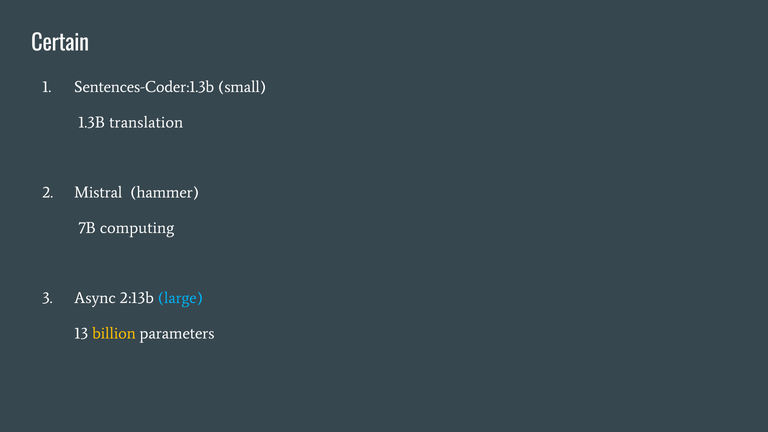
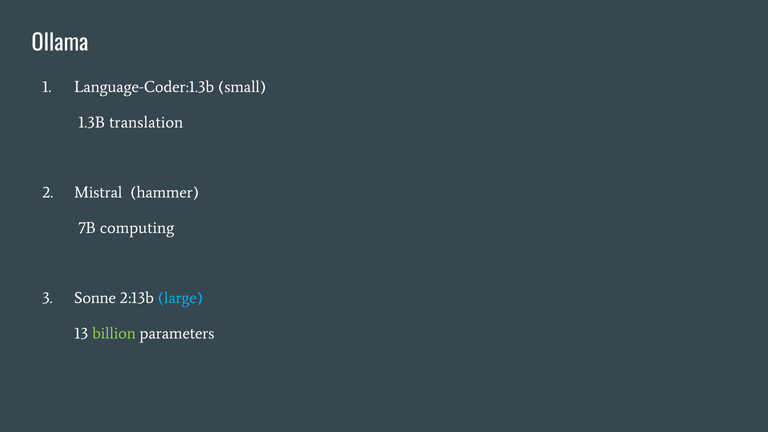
Certain: Certain -> Ollama
Sentences-Coder:1.3b: Sentences-Coder:1.3b -> Language-Coder:1.3b
Async: Async -> Sonne
billion colour: yellow -> light green
